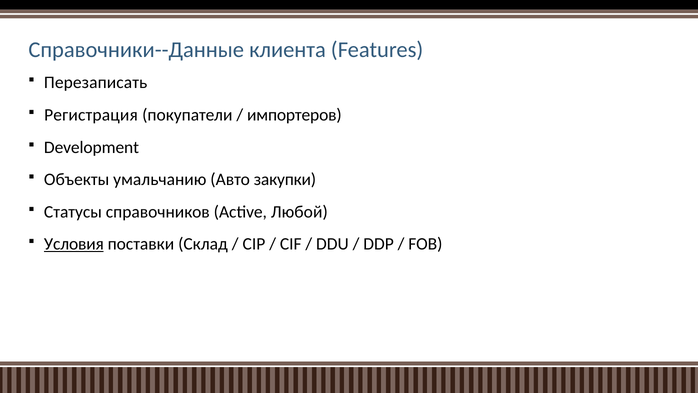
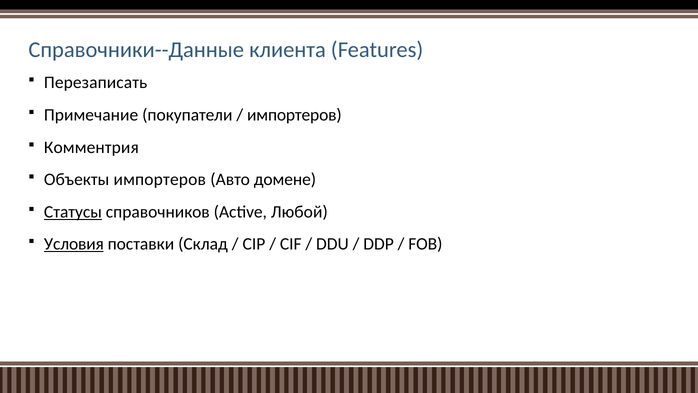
Регистрация: Регистрация -> Примечание
Development: Development -> Комментрия
Объекты умальчанию: умальчанию -> импортеров
закупки: закупки -> домене
Статусы underline: none -> present
